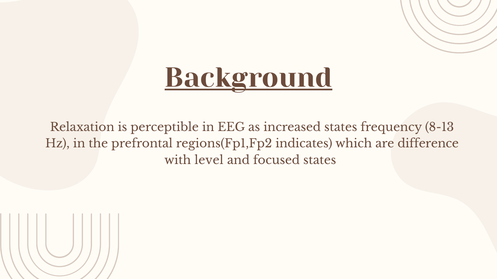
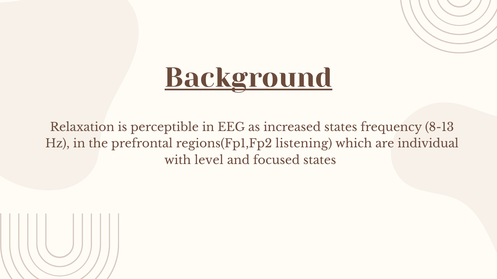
indicates: indicates -> listening
difference: difference -> individual
